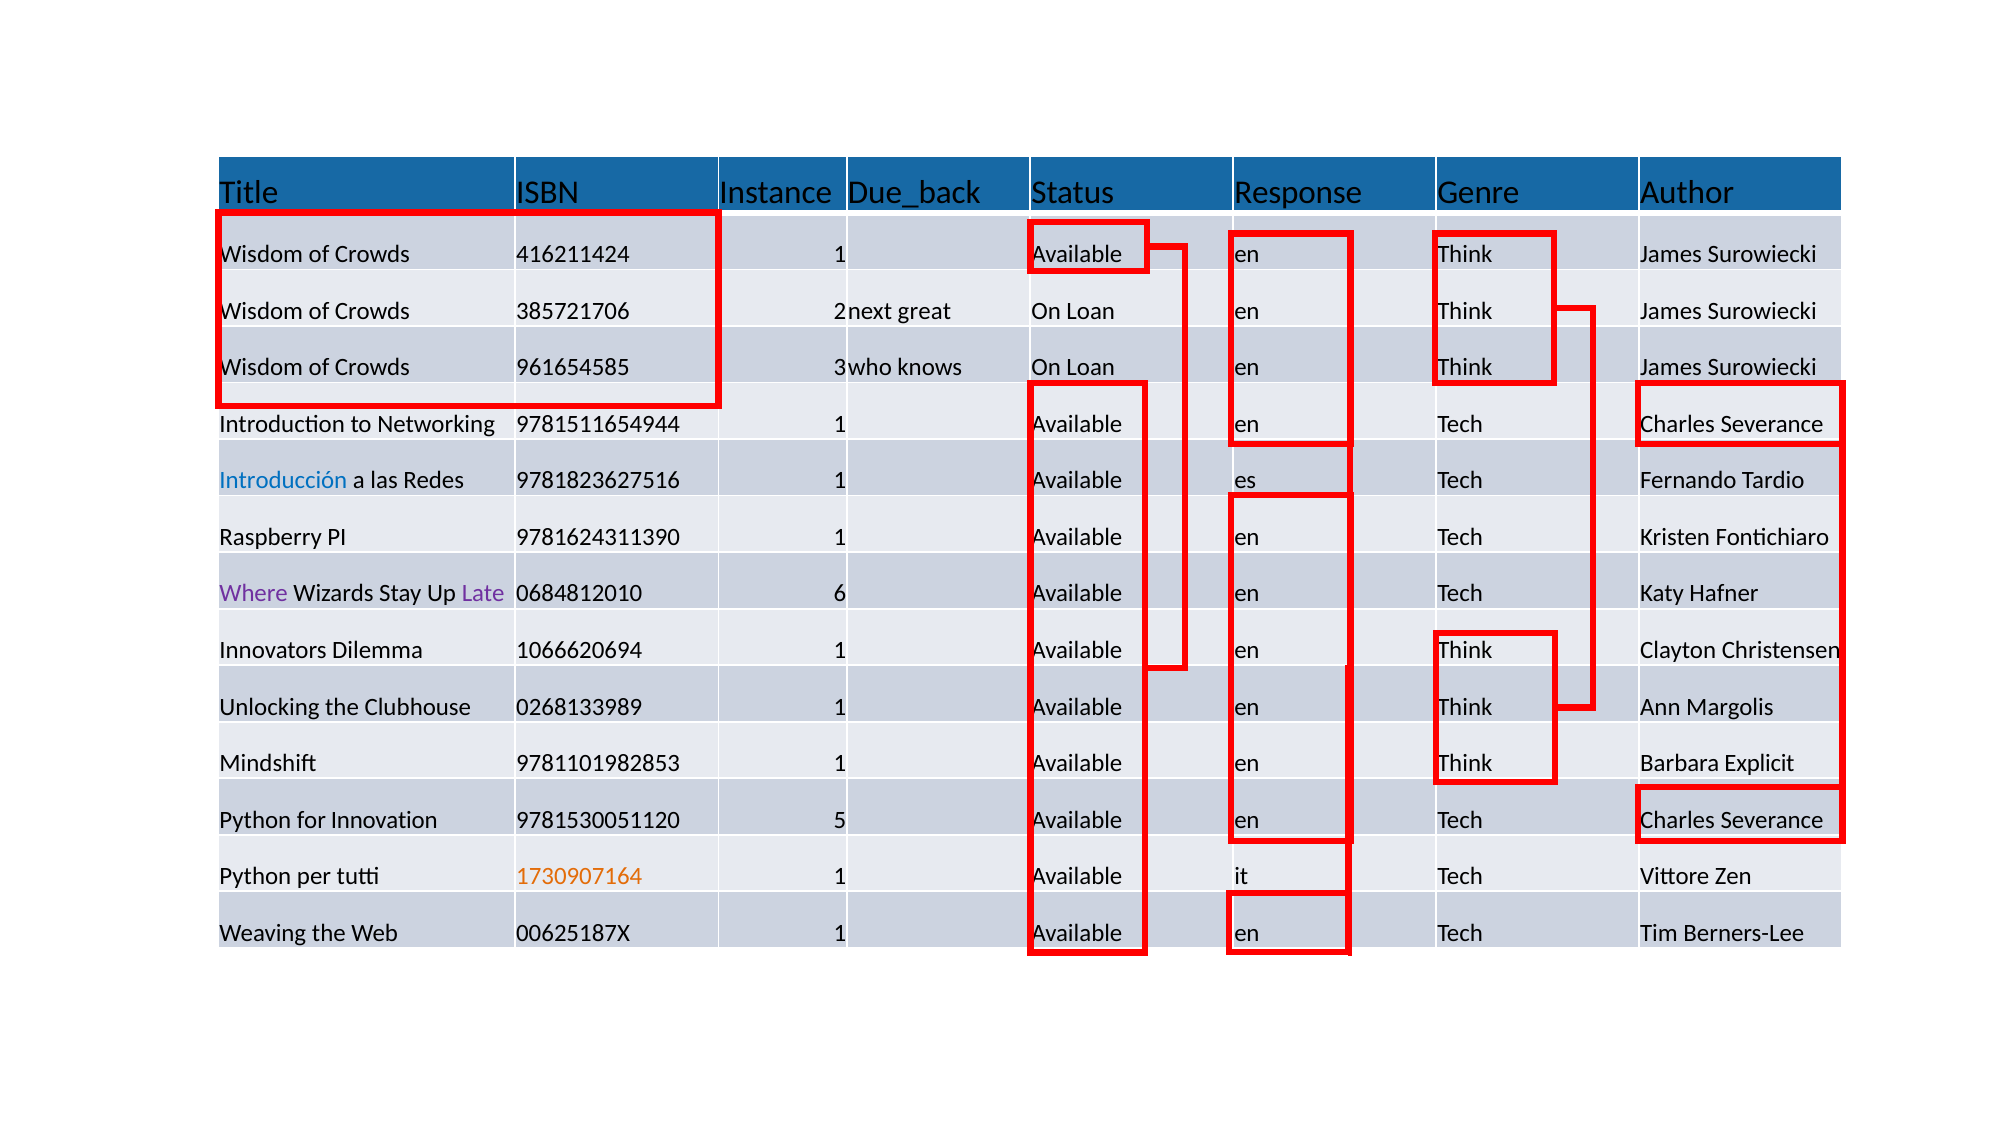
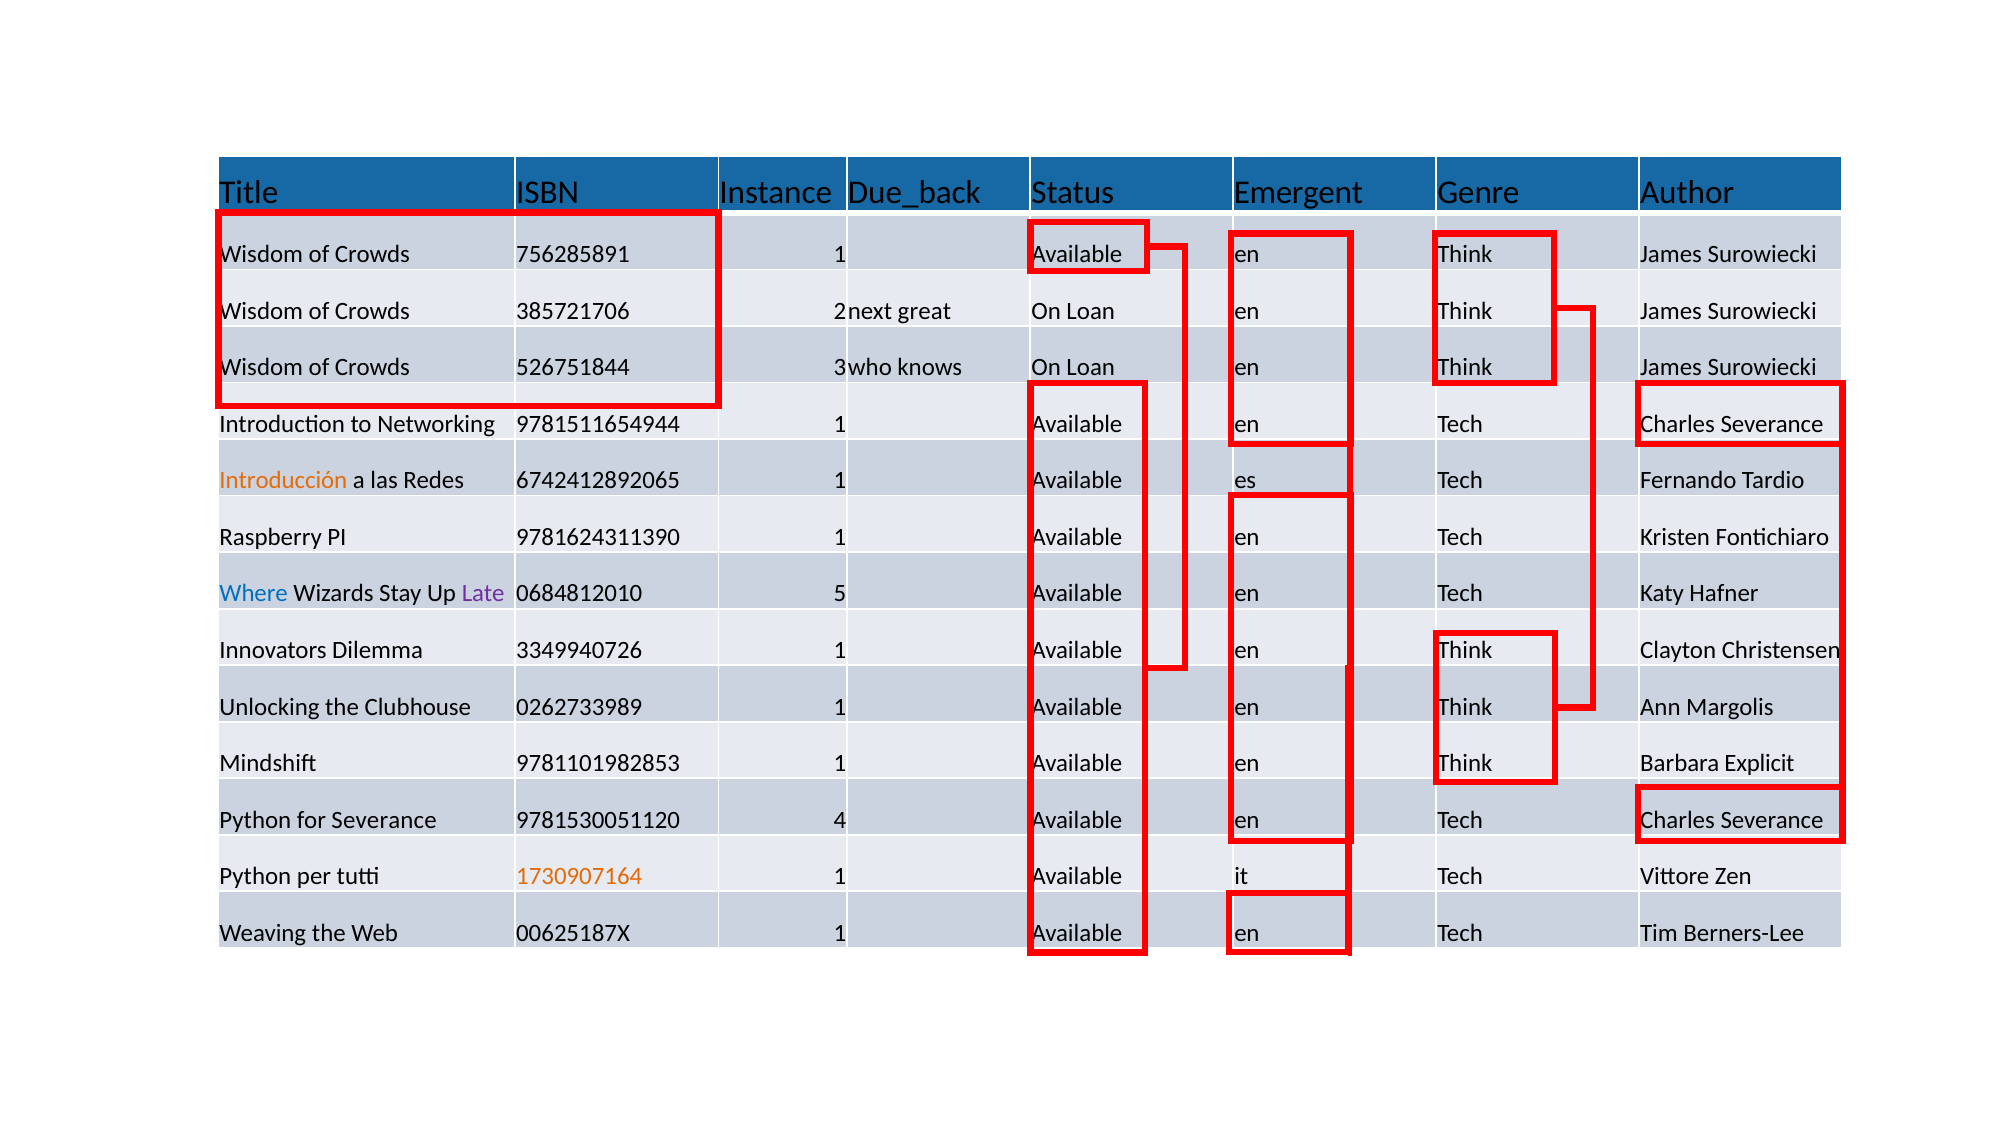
Response: Response -> Emergent
416211424: 416211424 -> 756285891
961654585: 961654585 -> 526751844
Introducción colour: blue -> orange
9781823627516: 9781823627516 -> 6742412892065
Where colour: purple -> blue
6: 6 -> 5
1066620694: 1066620694 -> 3349940726
0268133989: 0268133989 -> 0262733989
for Innovation: Innovation -> Severance
5: 5 -> 4
